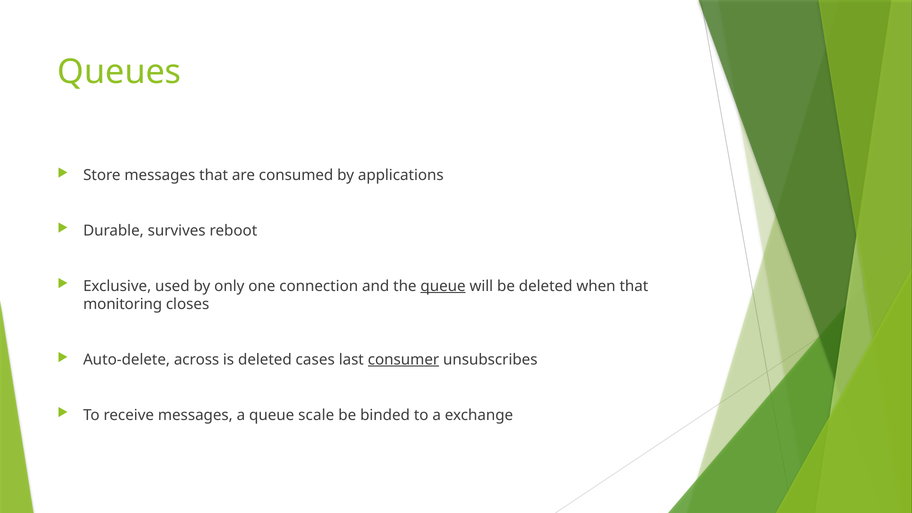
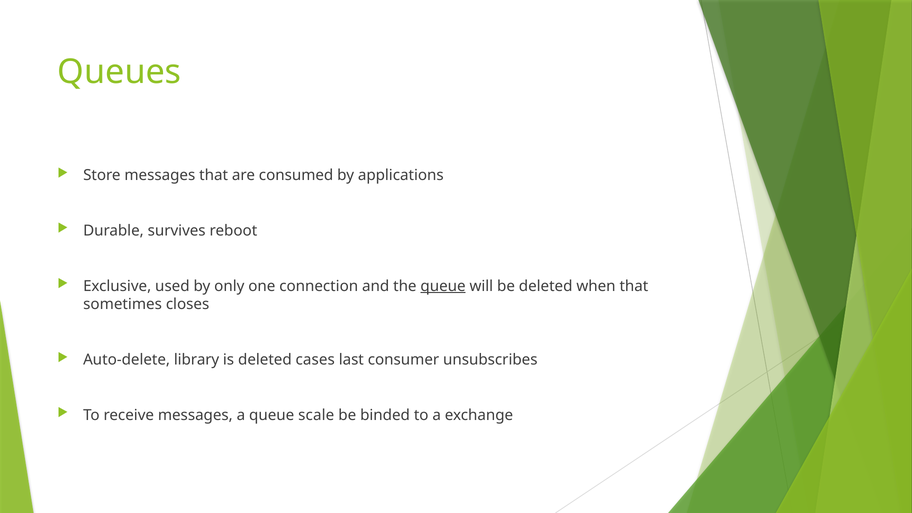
monitoring: monitoring -> sometimes
across: across -> library
consumer underline: present -> none
